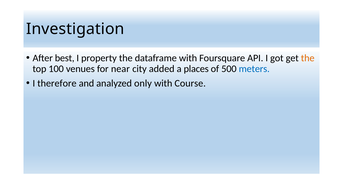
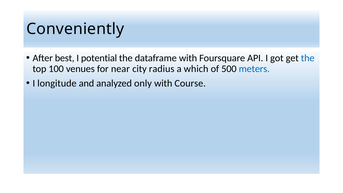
Investigation: Investigation -> Conveniently
property: property -> potential
the at (308, 58) colour: orange -> blue
added: added -> radius
places: places -> which
therefore: therefore -> longitude
